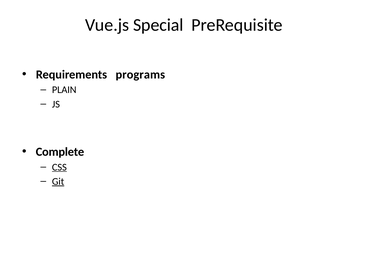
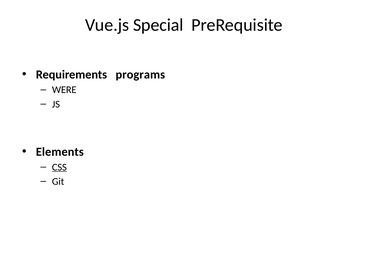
PLAIN: PLAIN -> WERE
Complete: Complete -> Elements
Git underline: present -> none
